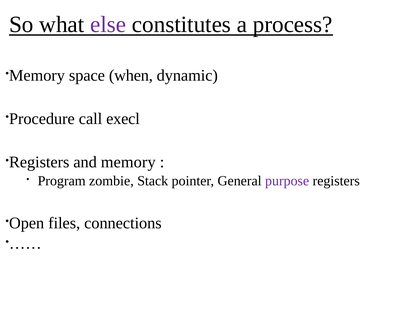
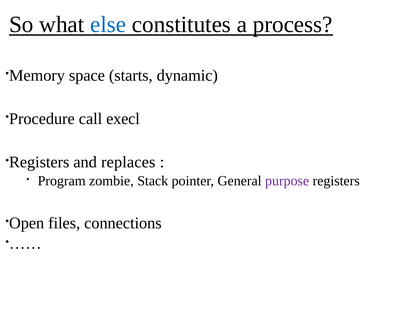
else colour: purple -> blue
when: when -> starts
and memory: memory -> replaces
